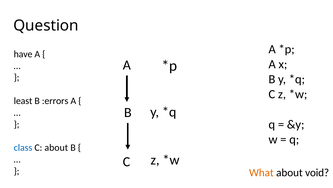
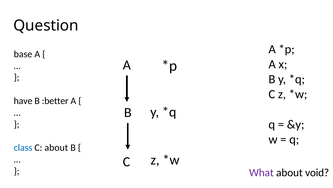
have: have -> base
least: least -> have
:errors: :errors -> :better
What colour: orange -> purple
